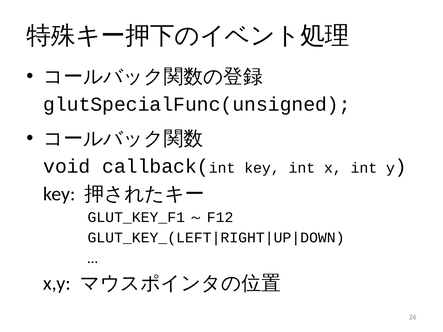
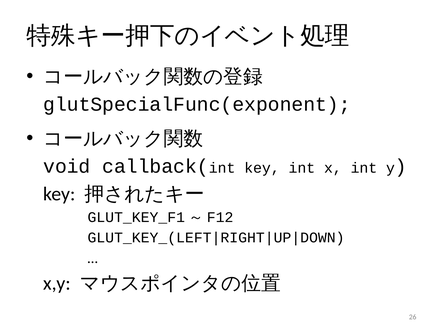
glutSpecialFunc(unsigned: glutSpecialFunc(unsigned -> glutSpecialFunc(exponent
